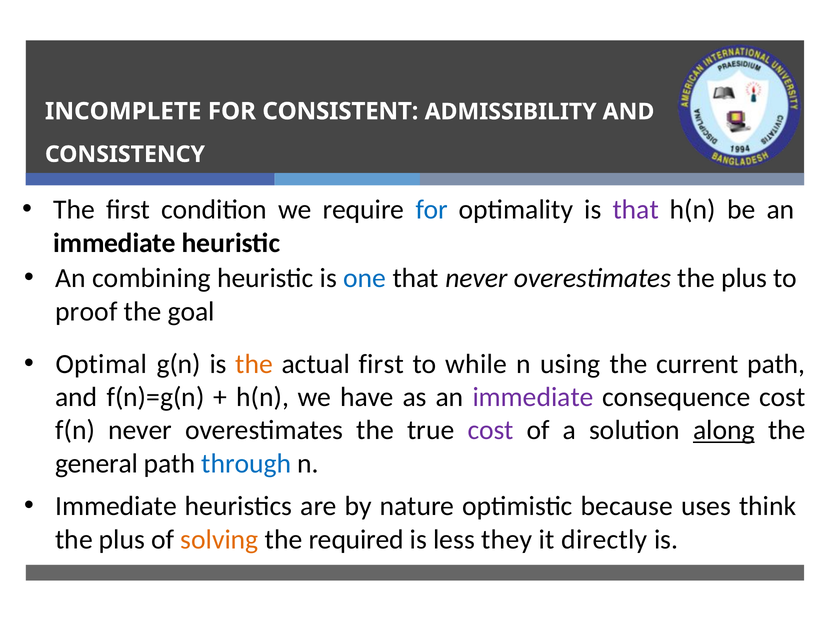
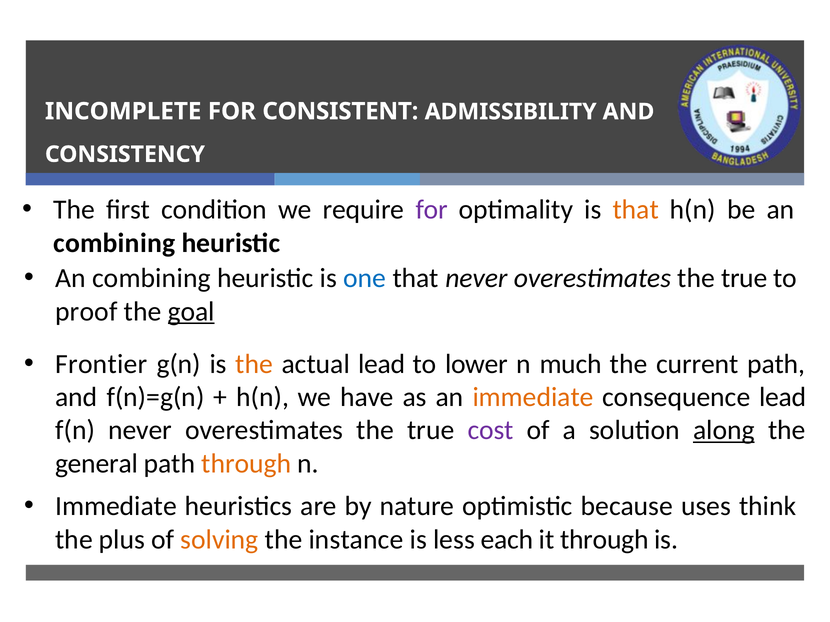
for at (432, 210) colour: blue -> purple
that at (636, 210) colour: purple -> orange
immediate at (114, 243): immediate -> combining
plus at (744, 279): plus -> true
goal underline: none -> present
Optimal: Optimal -> Frontier
actual first: first -> lead
while: while -> lower
using: using -> much
immediate at (533, 397) colour: purple -> orange
consequence cost: cost -> lead
through at (246, 464) colour: blue -> orange
required: required -> instance
they: they -> each
it directly: directly -> through
